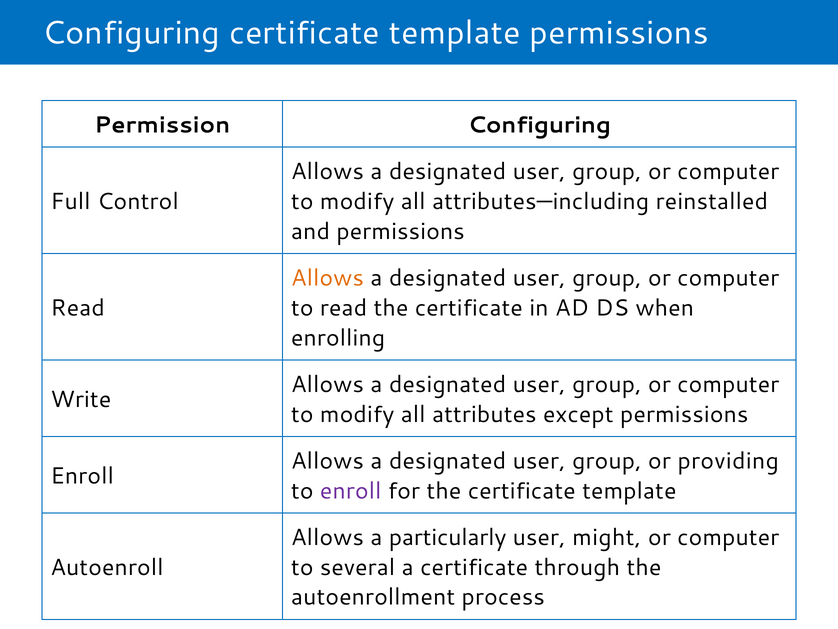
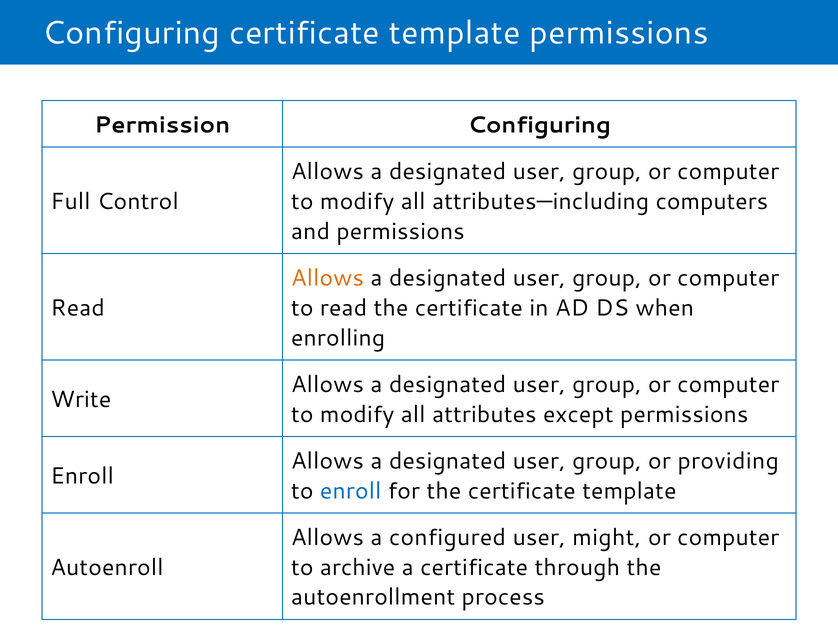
reinstalled: reinstalled -> computers
enroll at (351, 490) colour: purple -> blue
particularly: particularly -> configured
several: several -> archive
